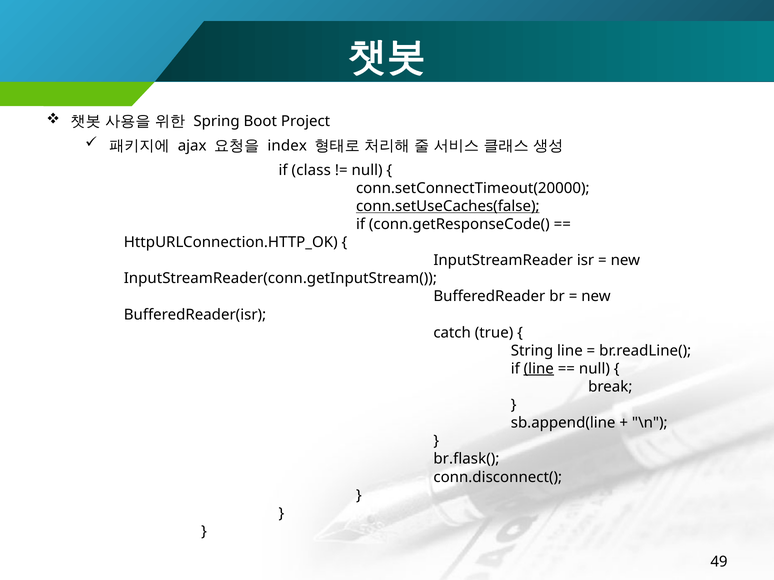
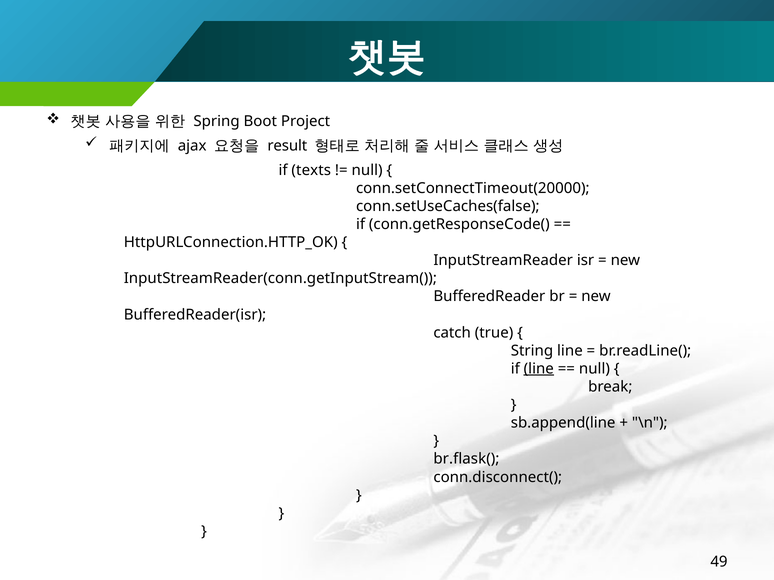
index: index -> result
class: class -> texts
conn.setUseCaches(false underline: present -> none
